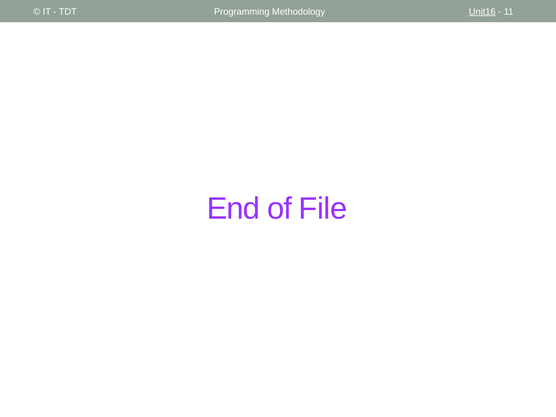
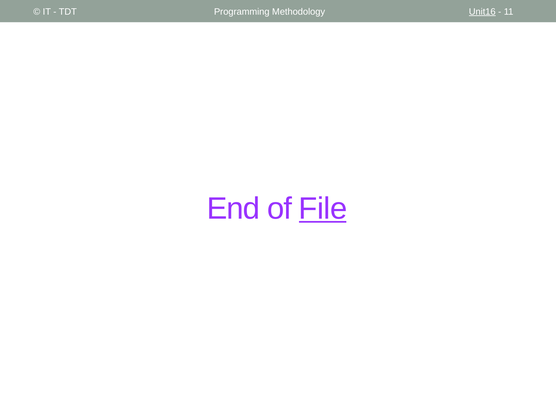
File underline: none -> present
